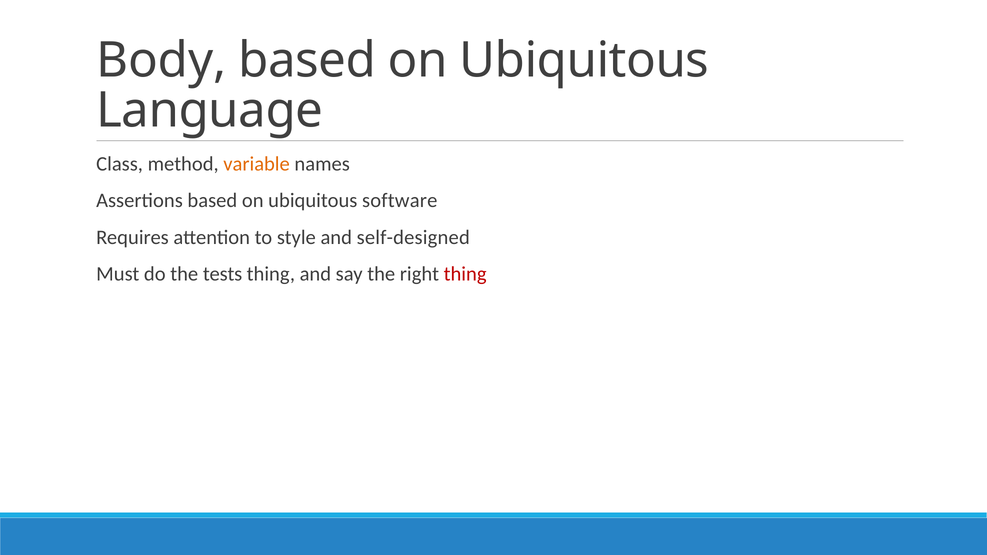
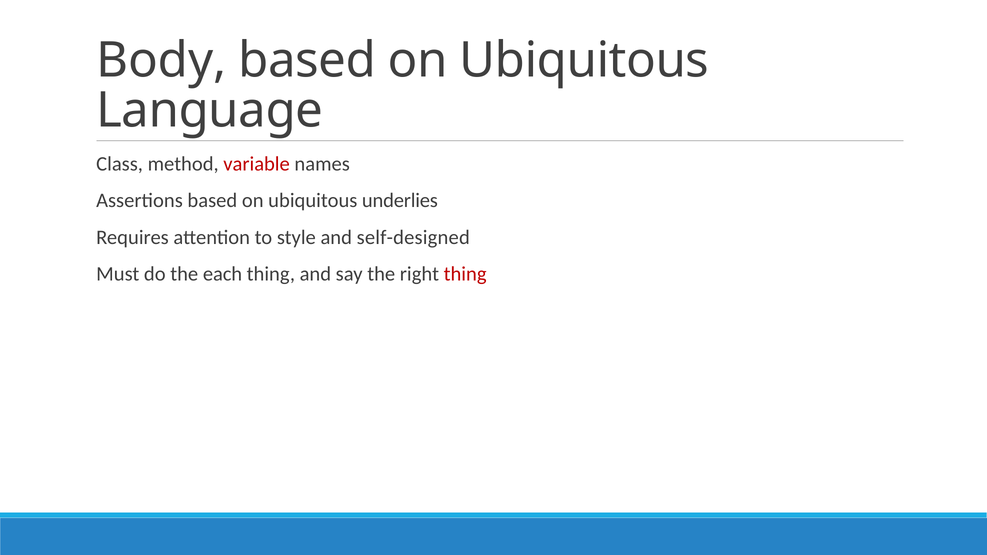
variable colour: orange -> red
software: software -> underlies
tests: tests -> each
